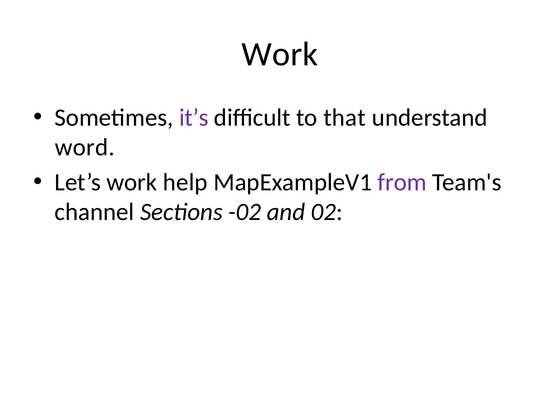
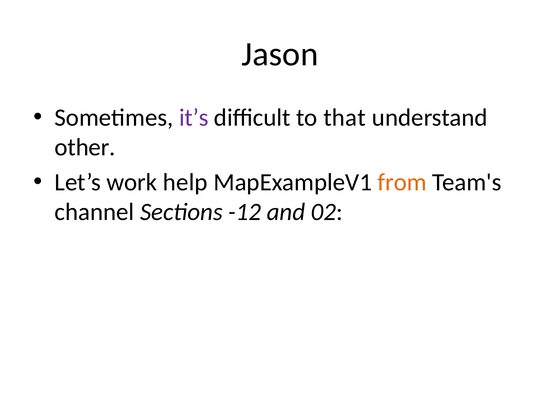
Work at (280, 54): Work -> Jason
word: word -> other
from colour: purple -> orange
-02: -02 -> -12
